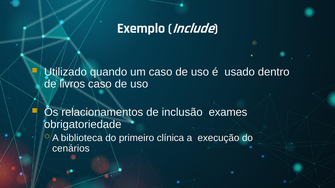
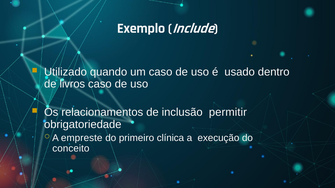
exames: exames -> permitir
biblioteca: biblioteca -> empreste
cenários: cenários -> conceito
